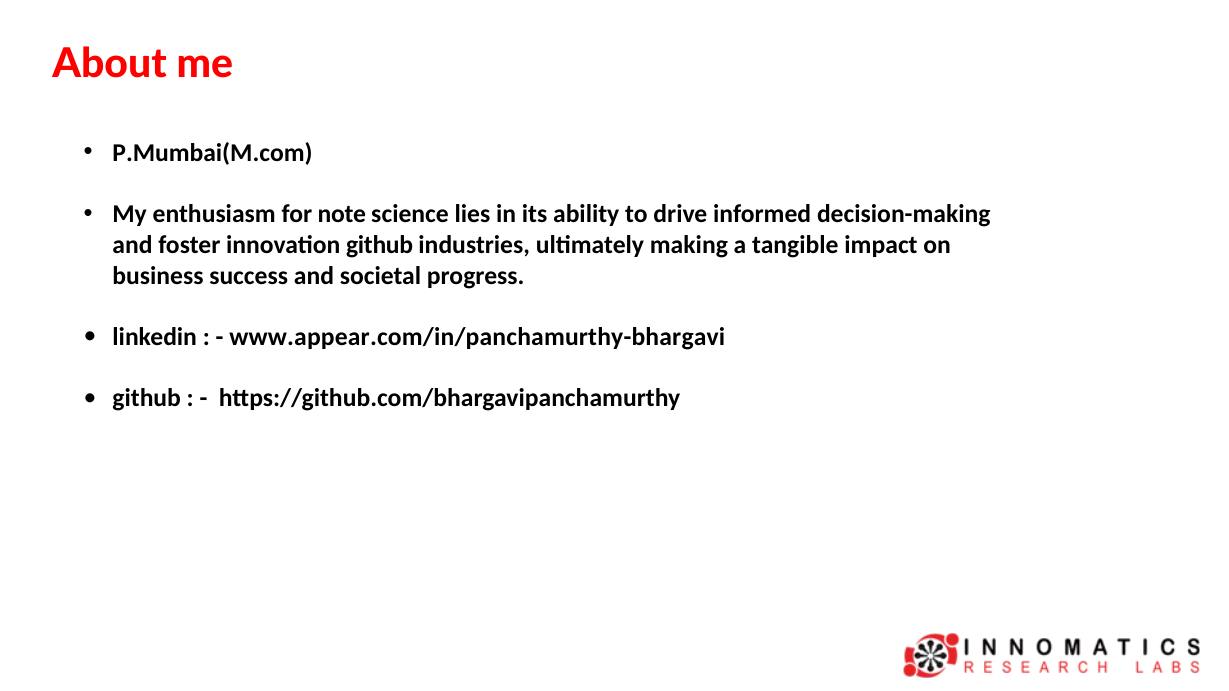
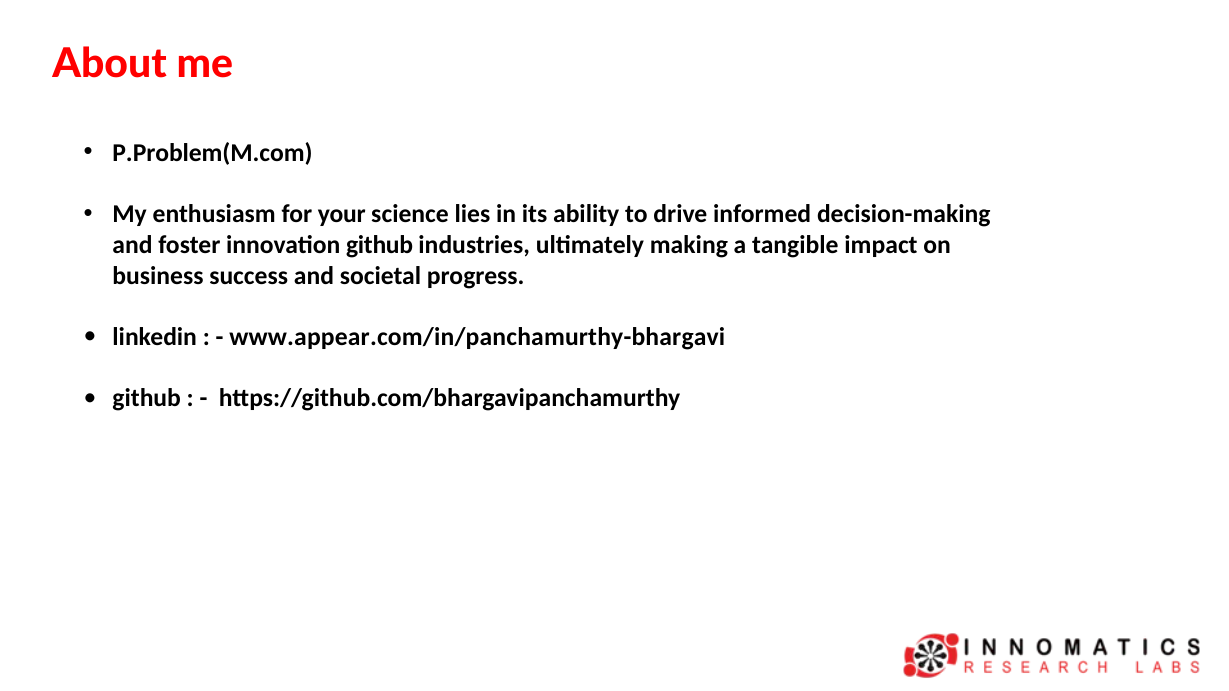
P.Mumbai(M.com: P.Mumbai(M.com -> P.Problem(M.com
note: note -> your
